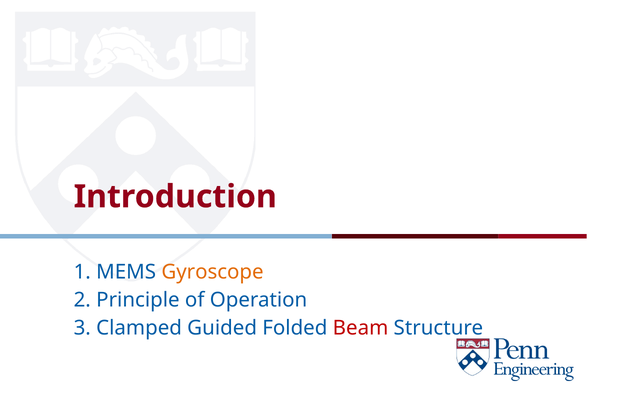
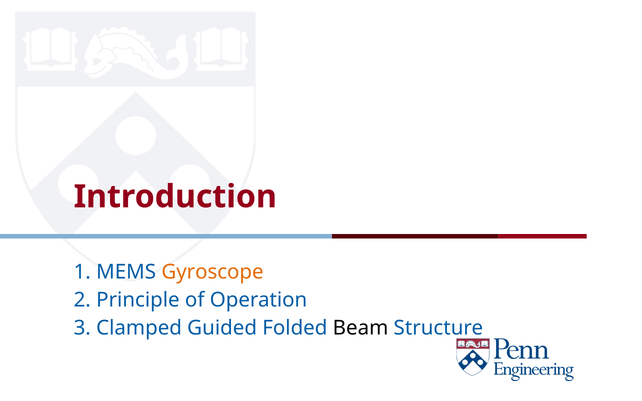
Beam colour: red -> black
